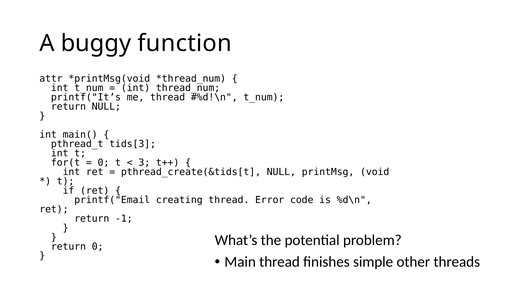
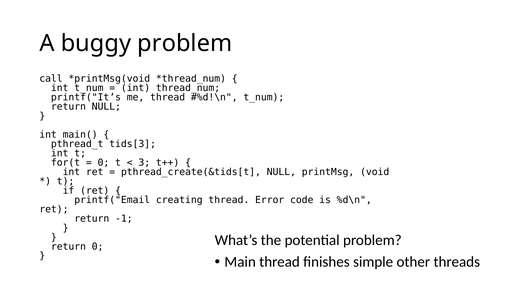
buggy function: function -> problem
attr: attr -> call
